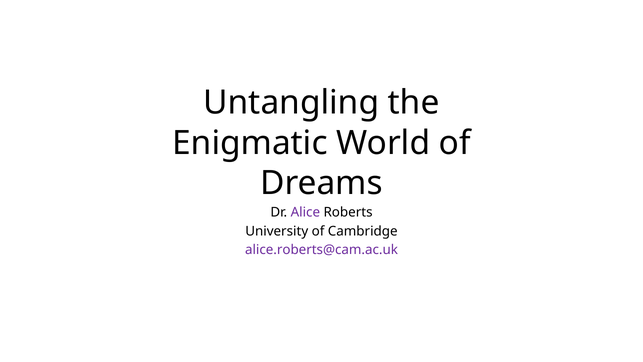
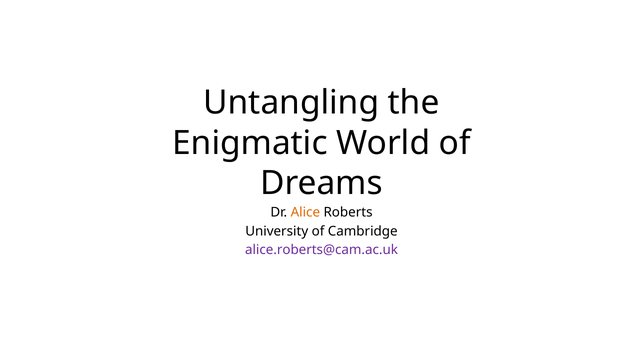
Alice colour: purple -> orange
